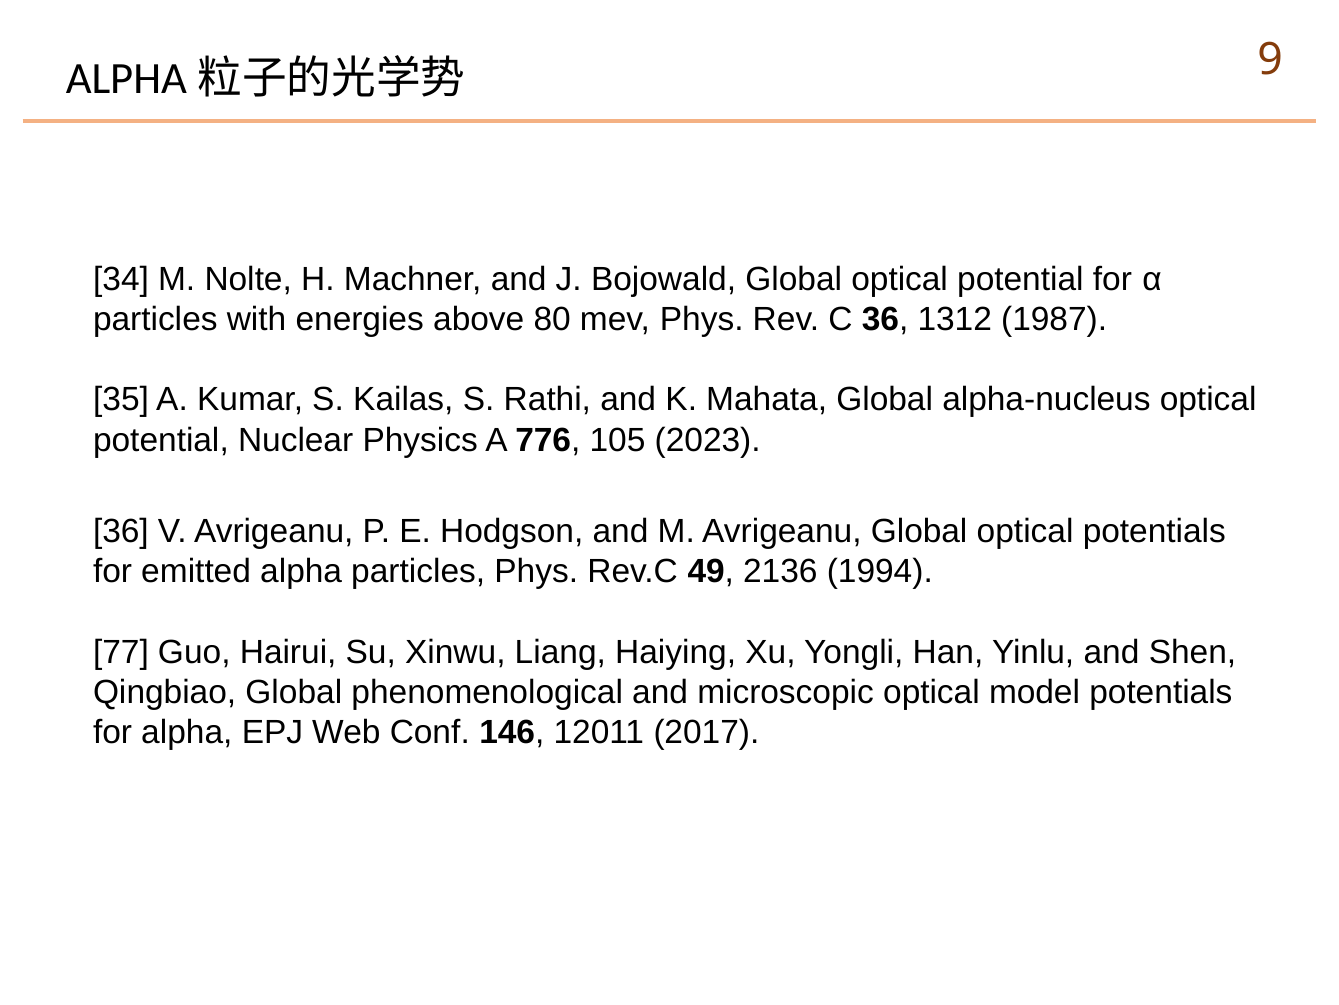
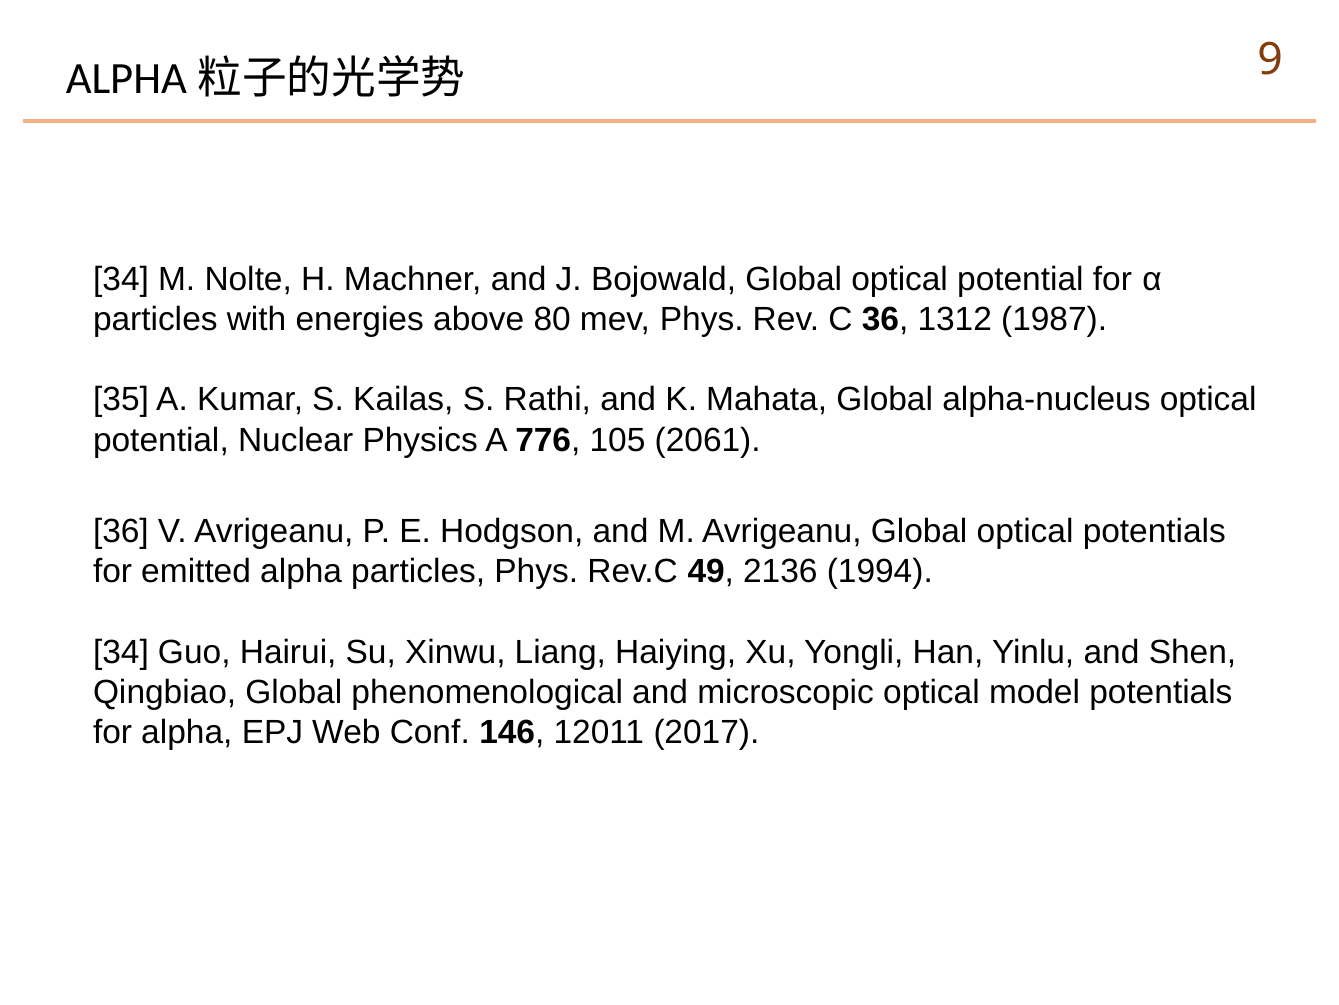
2023: 2023 -> 2061
77 at (121, 652): 77 -> 34
